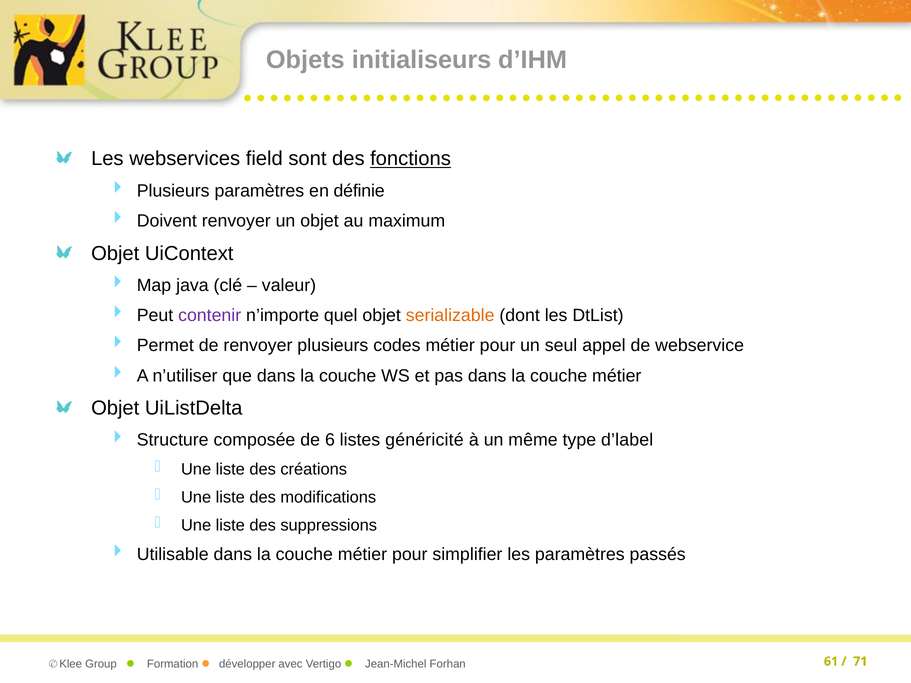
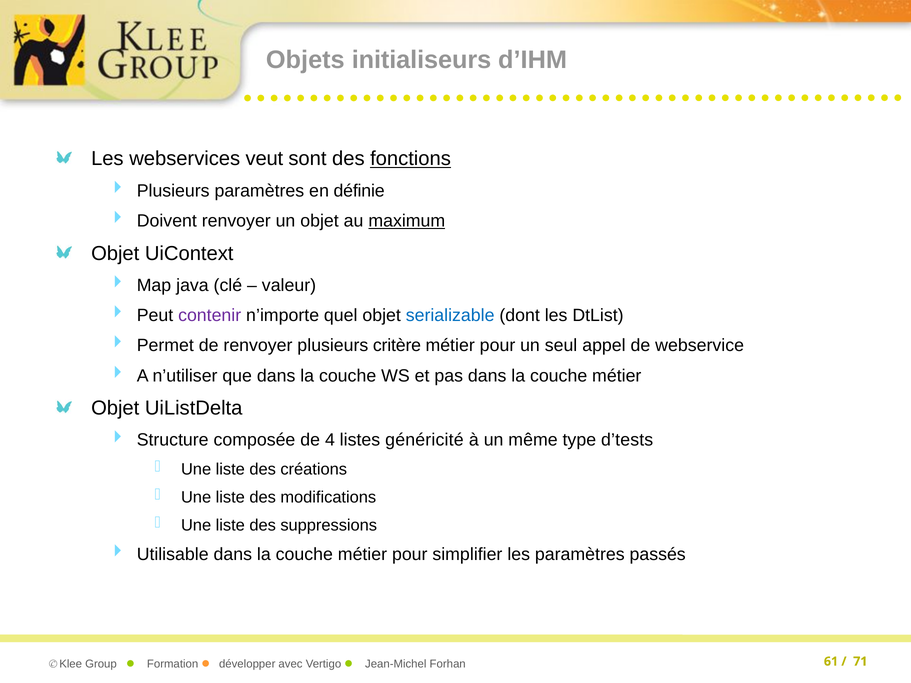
field: field -> veut
maximum underline: none -> present
serializable colour: orange -> blue
codes: codes -> critère
6: 6 -> 4
d’label: d’label -> d’tests
